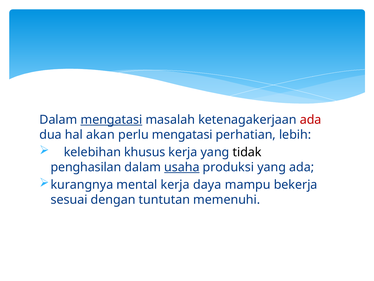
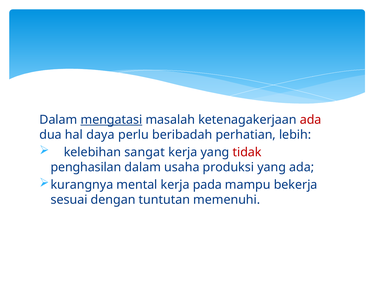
akan: akan -> daya
perlu mengatasi: mengatasi -> beribadah
khusus: khusus -> sangat
tidak colour: black -> red
usaha underline: present -> none
daya: daya -> pada
